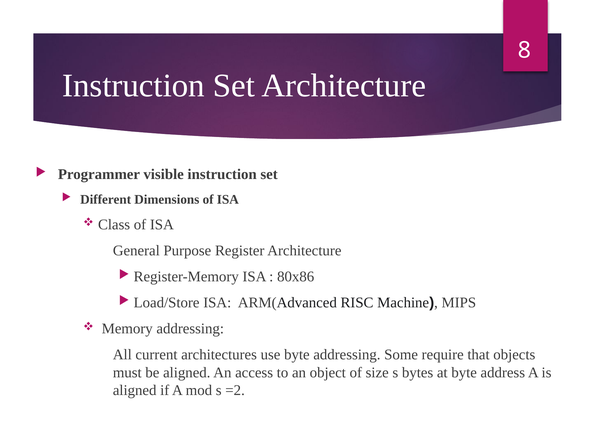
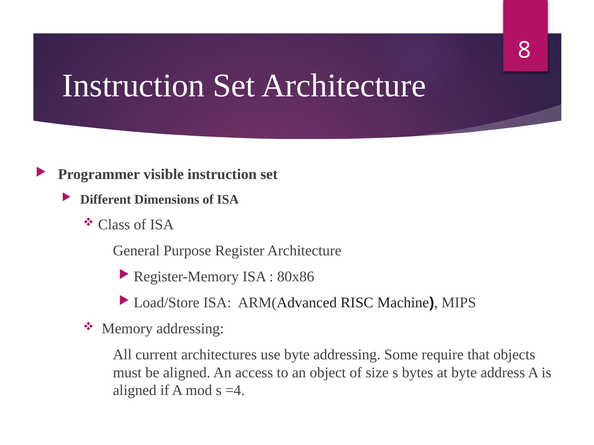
=2: =2 -> =4
